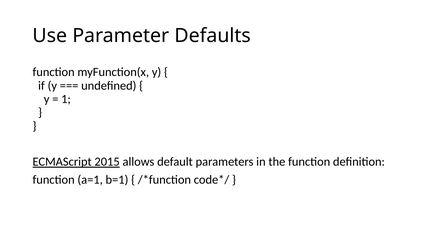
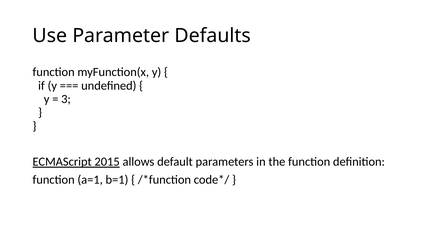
1: 1 -> 3
